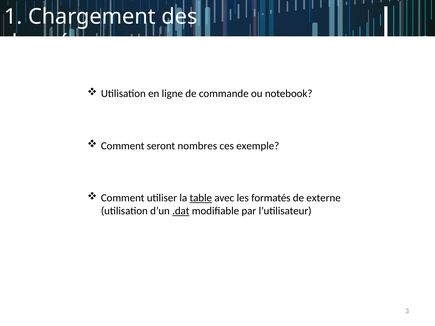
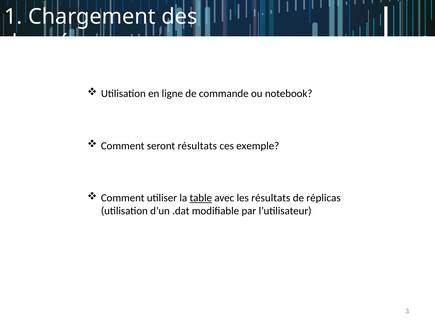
seront nombres: nombres -> résultats
les formatés: formatés -> résultats
externe: externe -> réplicas
.dat underline: present -> none
